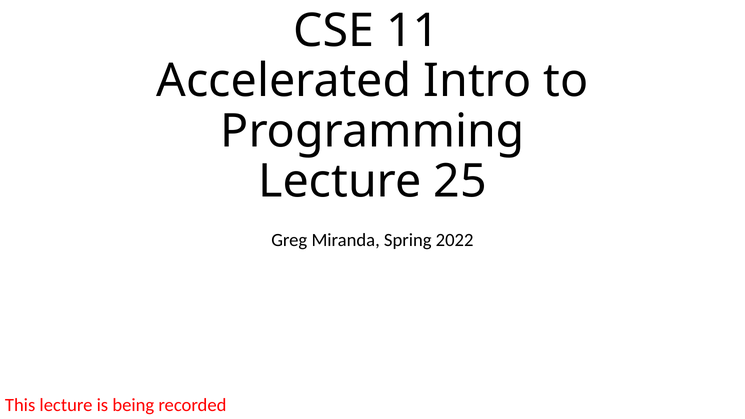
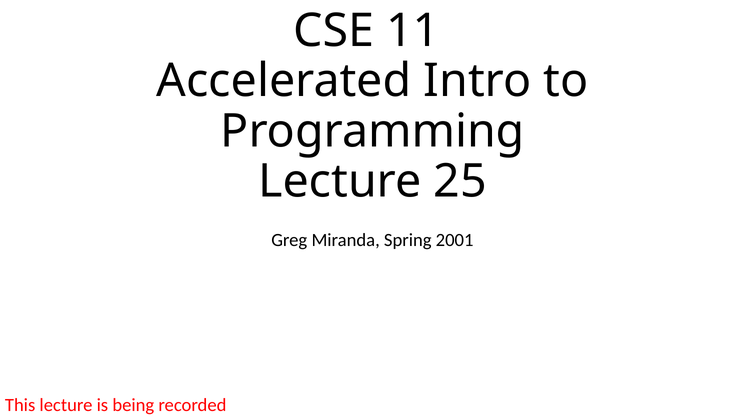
2022: 2022 -> 2001
